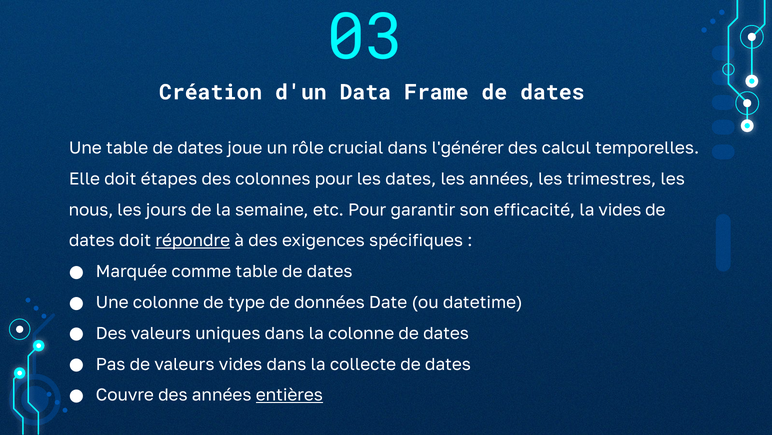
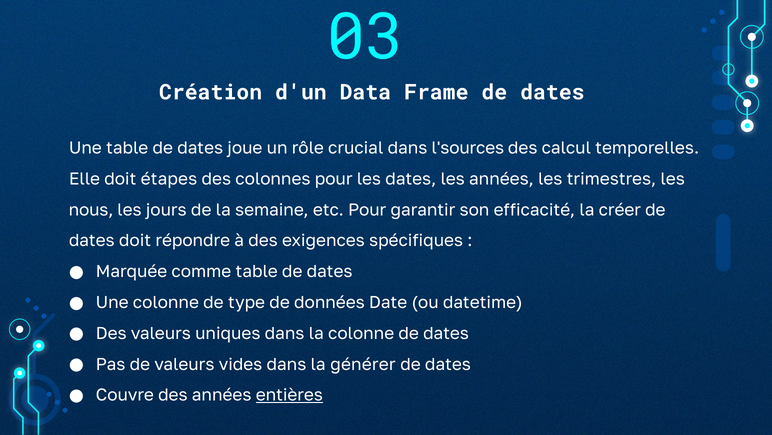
l'générer: l'générer -> l'sources
la vides: vides -> créer
répondre underline: present -> none
collecte: collecte -> générer
